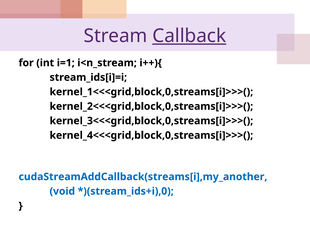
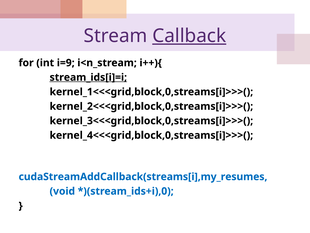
i=1: i=1 -> i=9
stream_ids[i]=i underline: none -> present
cudaStreamAddCallback(streams[i],my_another: cudaStreamAddCallback(streams[i],my_another -> cudaStreamAddCallback(streams[i],my_resumes
